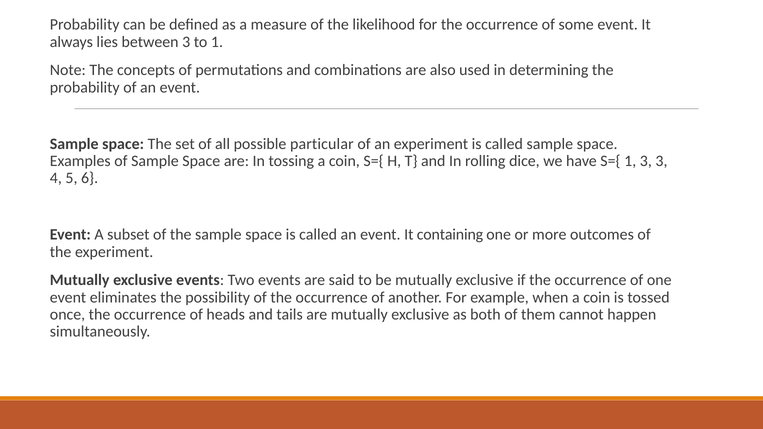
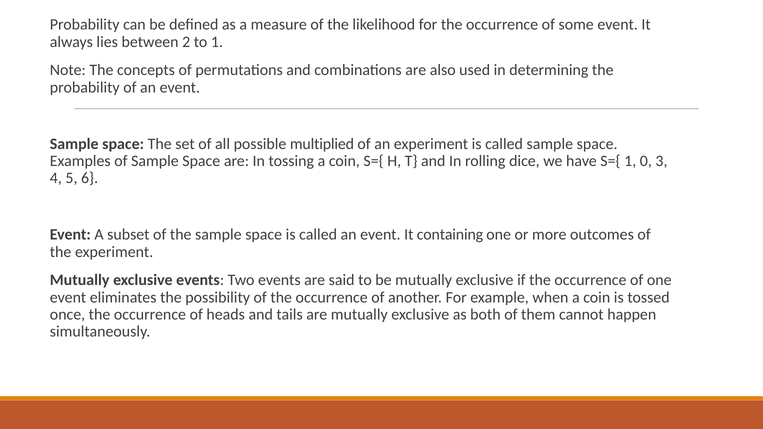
between 3: 3 -> 2
particular: particular -> multiplied
1 3: 3 -> 0
